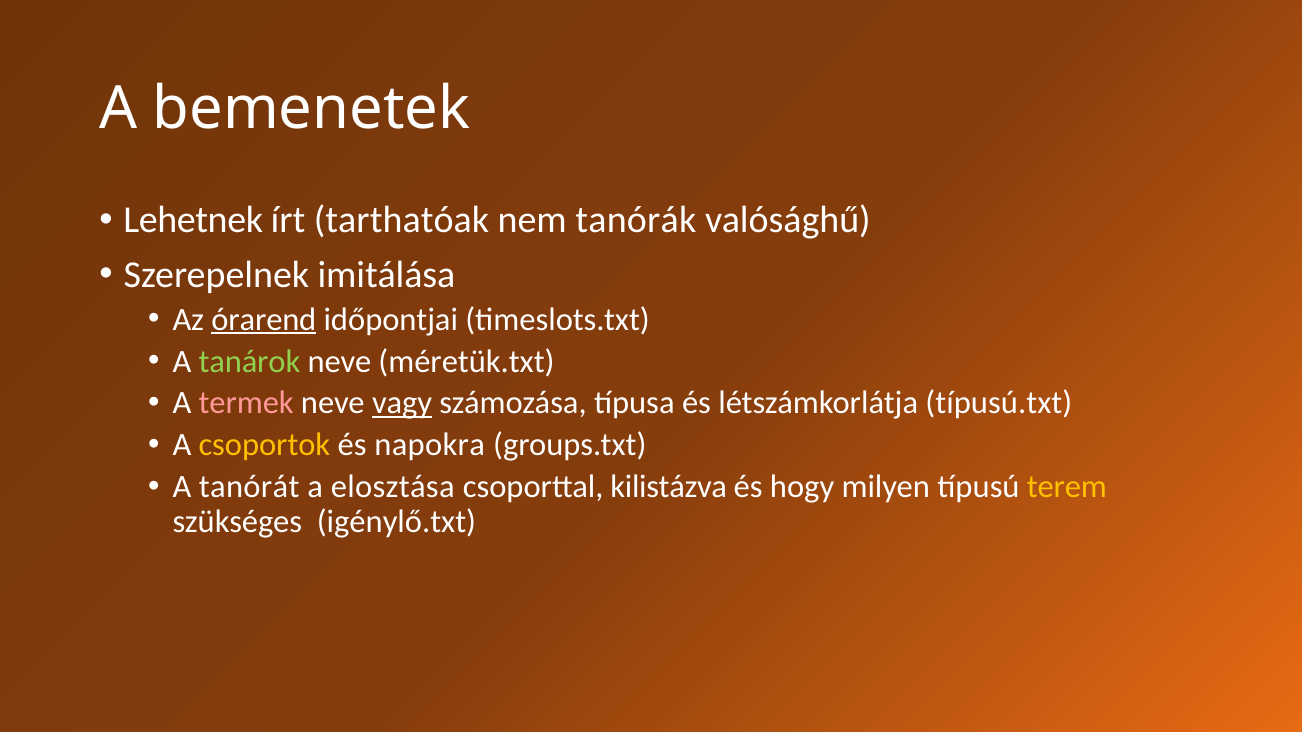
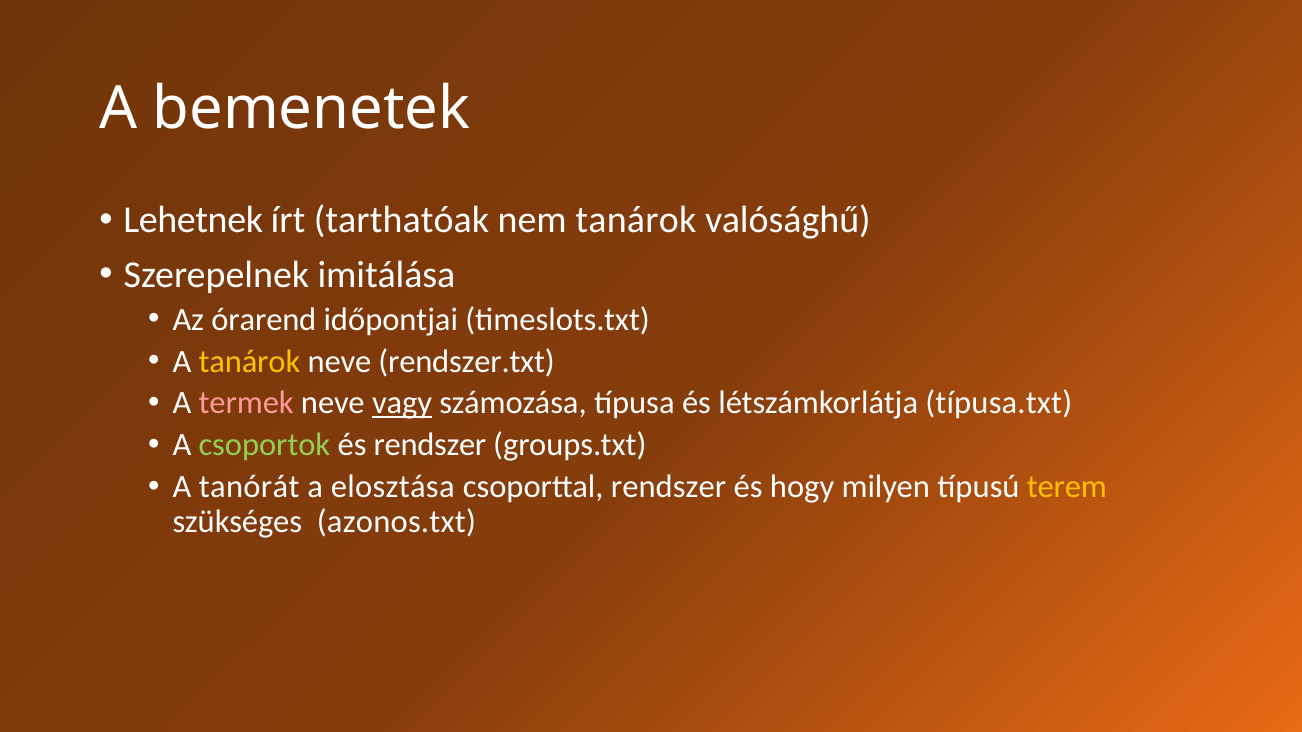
nem tanórák: tanórák -> tanárok
órarend underline: present -> none
tanárok at (249, 362) colour: light green -> yellow
méretük.txt: méretük.txt -> rendszer.txt
típusú.txt: típusú.txt -> típusa.txt
csoportok colour: yellow -> light green
és napokra: napokra -> rendszer
csoporttal kilistázva: kilistázva -> rendszer
igénylő.txt: igénylő.txt -> azonos.txt
